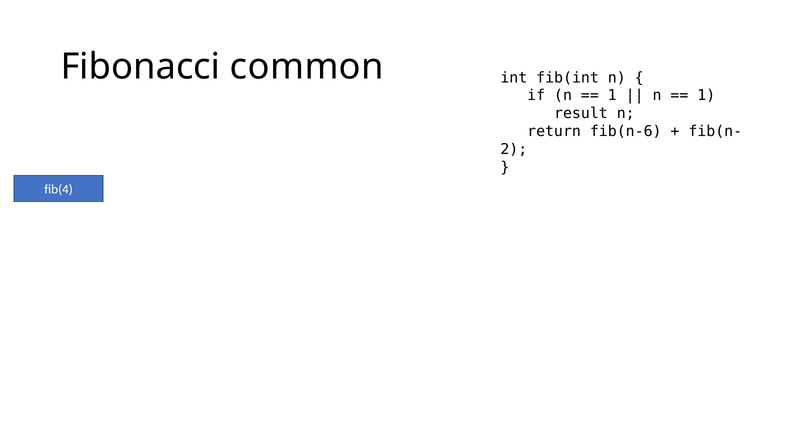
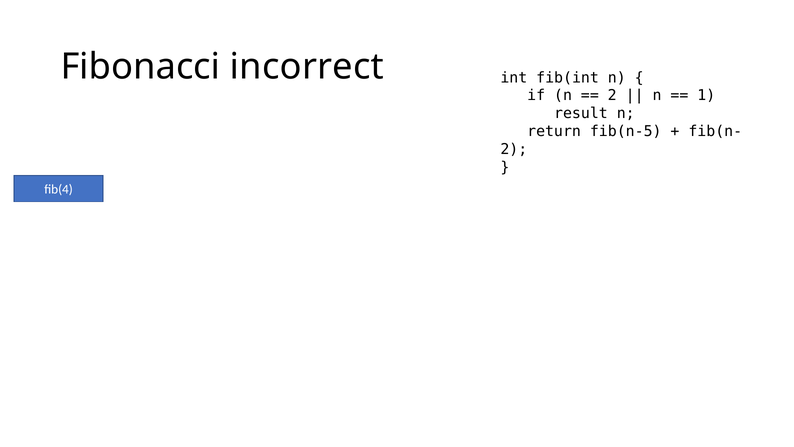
common: common -> incorrect
1 at (612, 96): 1 -> 2
fib(n-6: fib(n-6 -> fib(n-5
